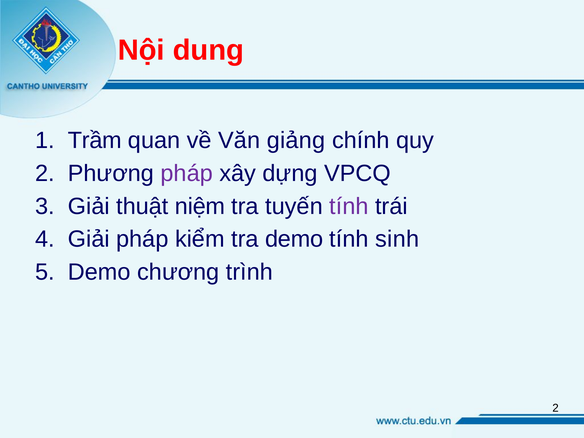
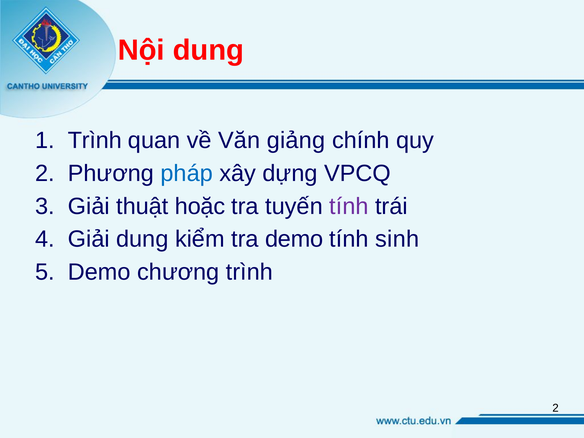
Trầm at (95, 140): Trầm -> Trình
pháp at (187, 173) colour: purple -> blue
niệm: niệm -> hoặc
Giải pháp: pháp -> dung
